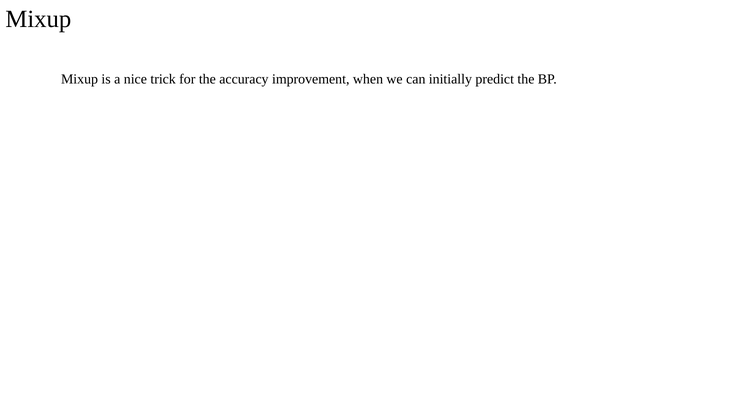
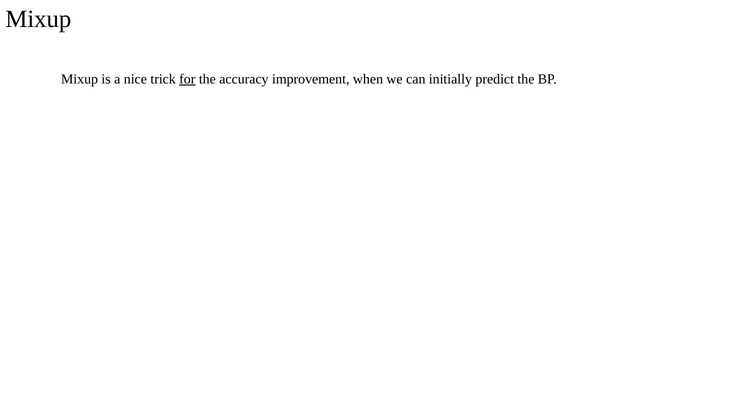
for underline: none -> present
